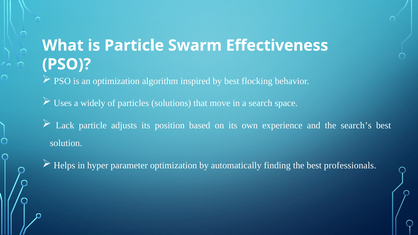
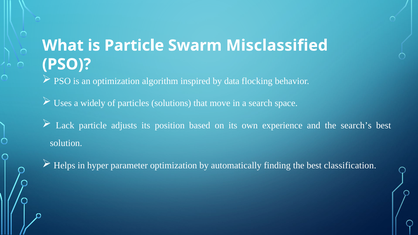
Effectiveness: Effectiveness -> Misclassified
by best: best -> data
professionals: professionals -> classification
